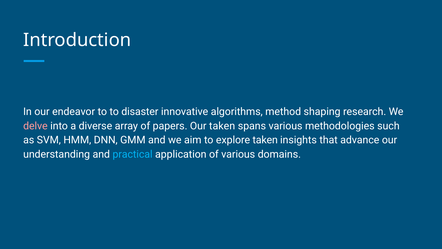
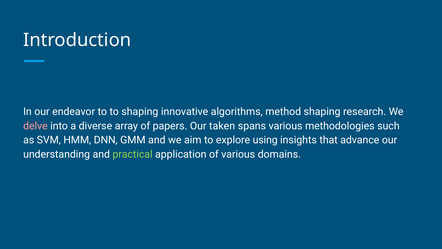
to disaster: disaster -> shaping
explore taken: taken -> using
practical colour: light blue -> light green
